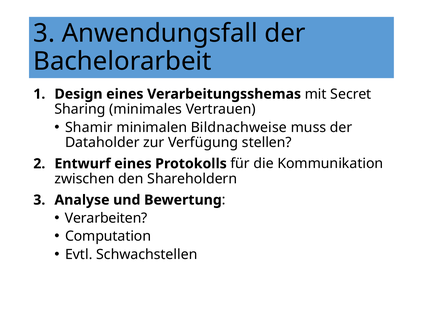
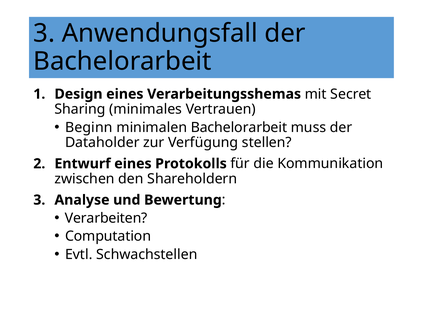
Shamir: Shamir -> Beginn
minimalen Bildnachweise: Bildnachweise -> Bachelorarbeit
